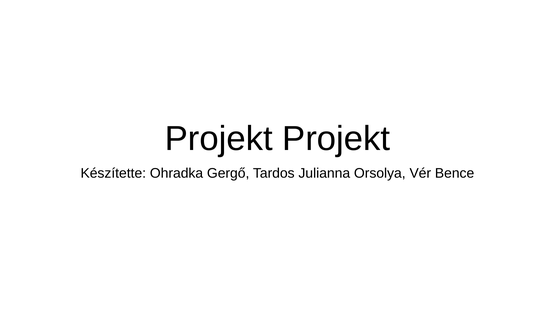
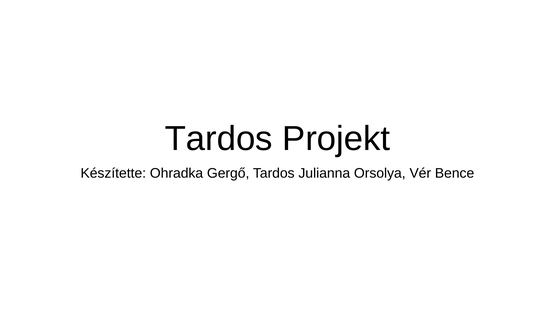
Projekt at (219, 139): Projekt -> Tardos
